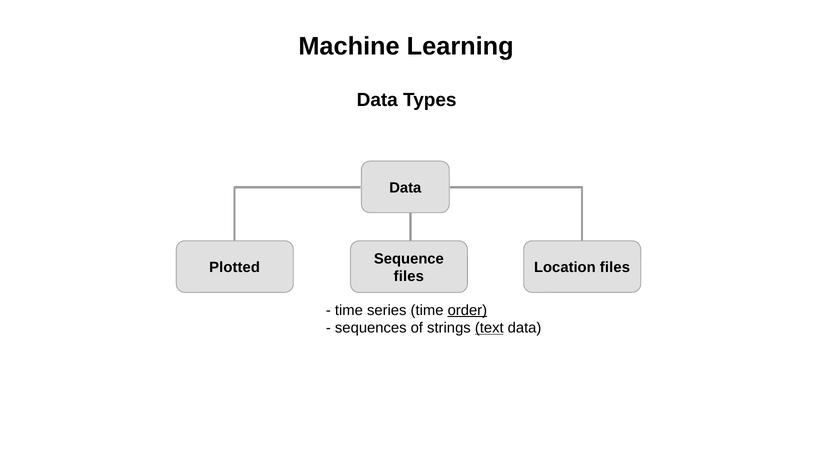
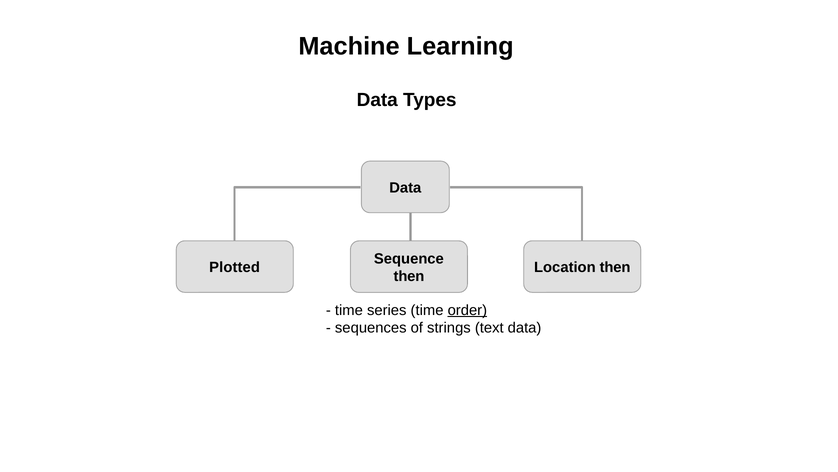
Location files: files -> then
files at (409, 276): files -> then
text underline: present -> none
